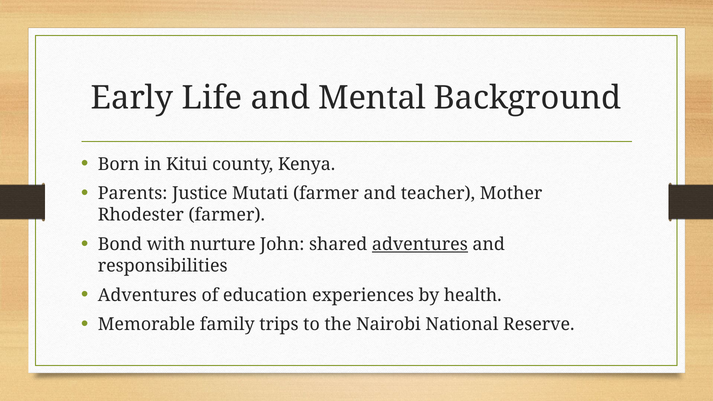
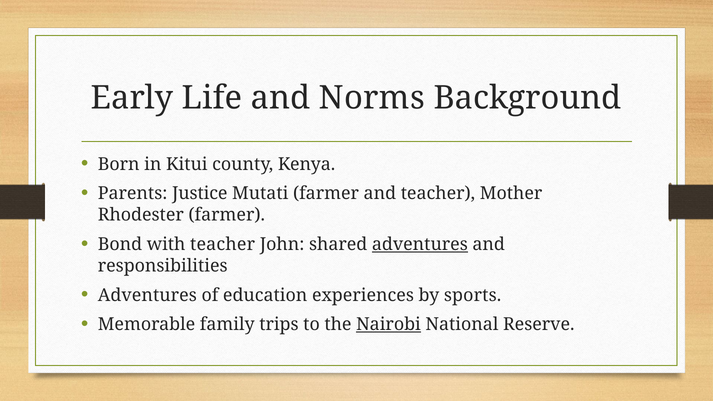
Mental: Mental -> Norms
with nurture: nurture -> teacher
health: health -> sports
Nairobi underline: none -> present
